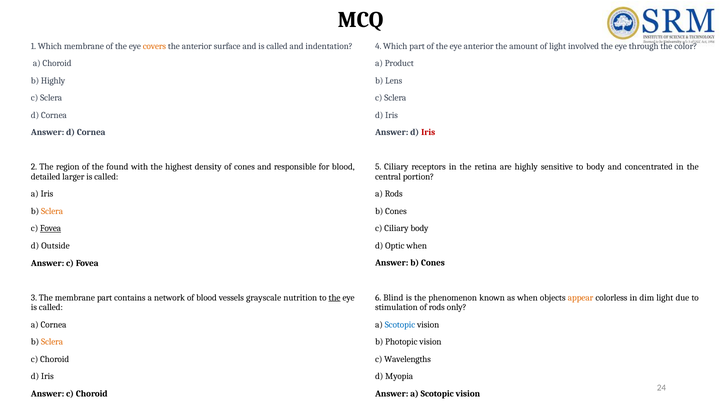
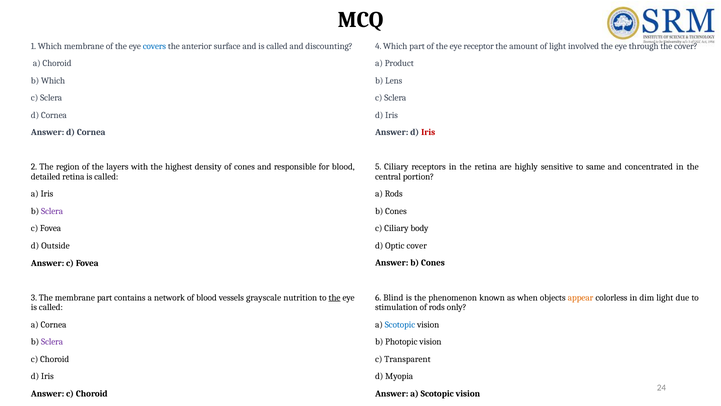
covers colour: orange -> blue
indentation: indentation -> discounting
eye anterior: anterior -> receptor
the color: color -> cover
b Highly: Highly -> Which
to body: body -> same
found: found -> layers
detailed larger: larger -> retina
Sclera at (52, 211) colour: orange -> purple
Fovea at (51, 228) underline: present -> none
Optic when: when -> cover
Sclera at (52, 341) colour: orange -> purple
Wavelengths: Wavelengths -> Transparent
